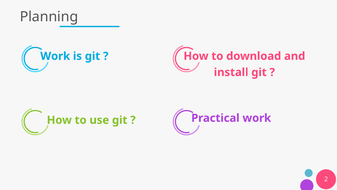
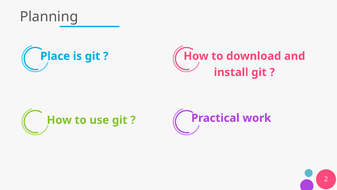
Work at (55, 56): Work -> Place
